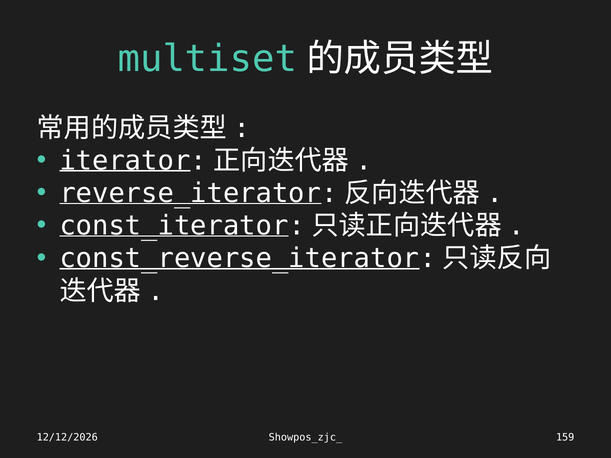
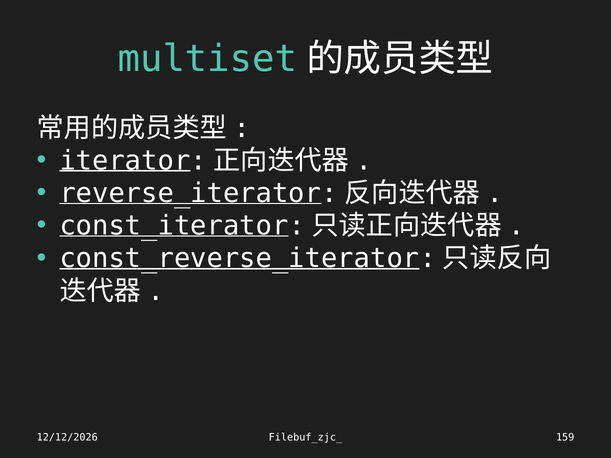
Showpos_zjc_: Showpos_zjc_ -> Filebuf_zjc_
